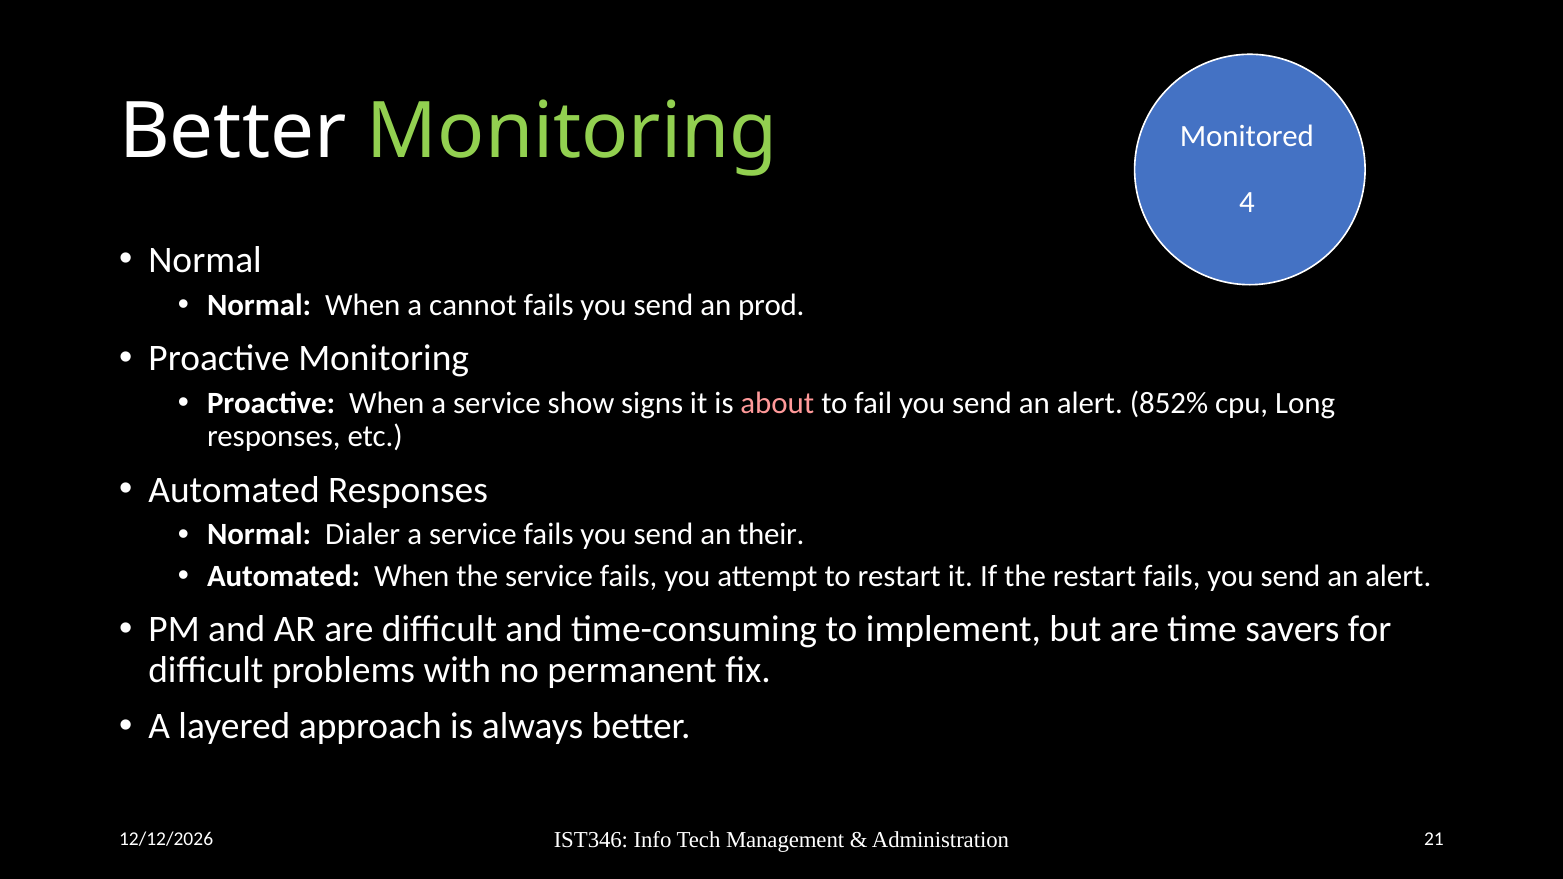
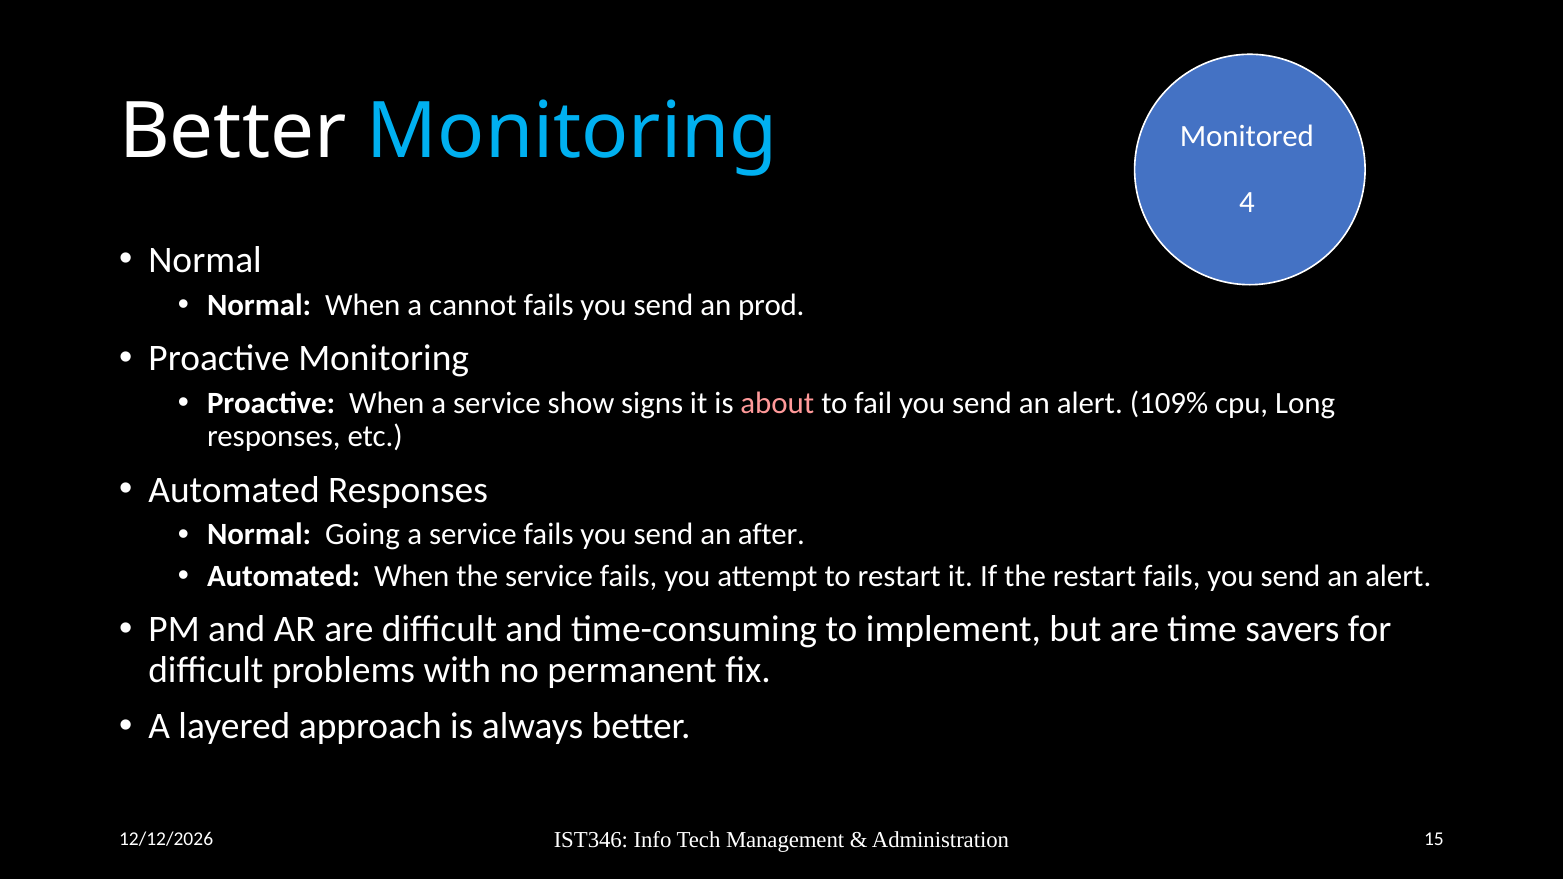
Monitoring at (572, 131) colour: light green -> light blue
852%: 852% -> 109%
Dialer: Dialer -> Going
their: their -> after
21: 21 -> 15
